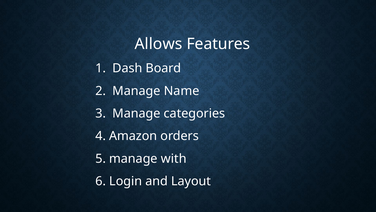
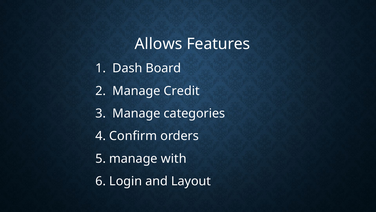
Name: Name -> Credit
Amazon: Amazon -> Confirm
